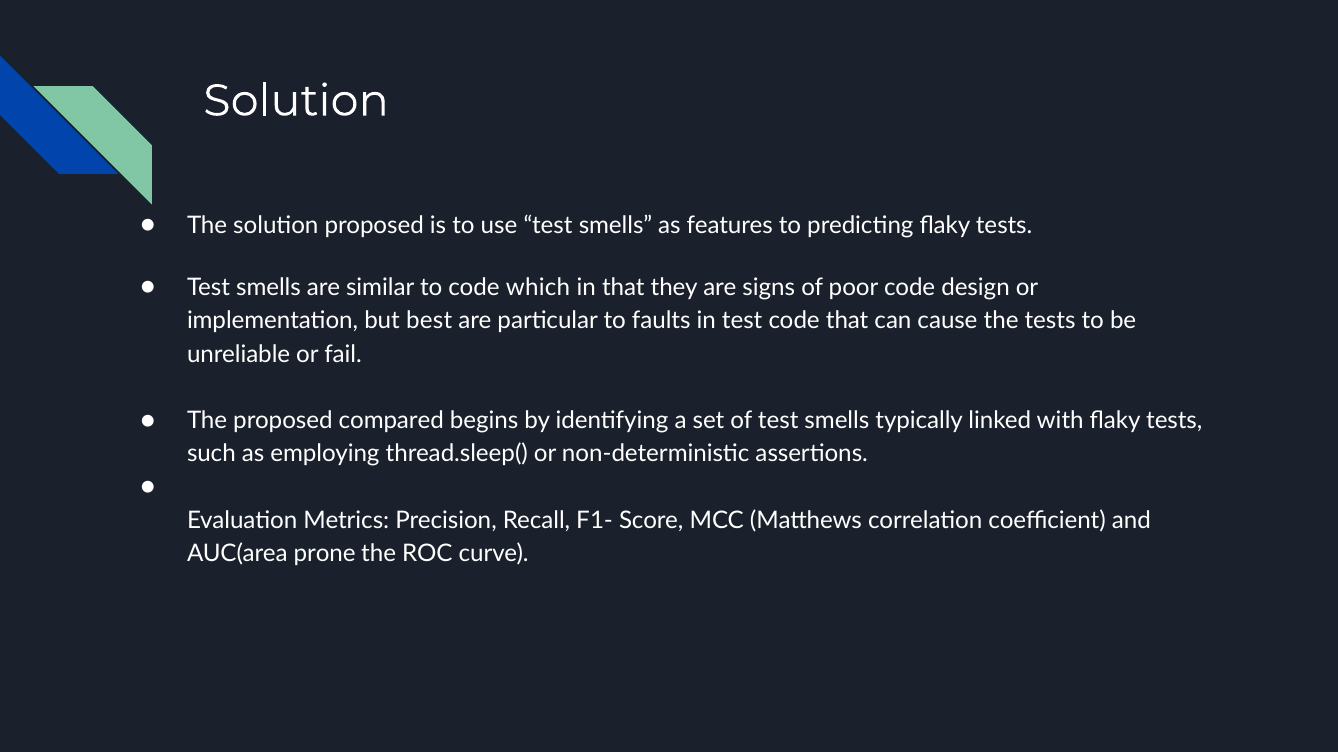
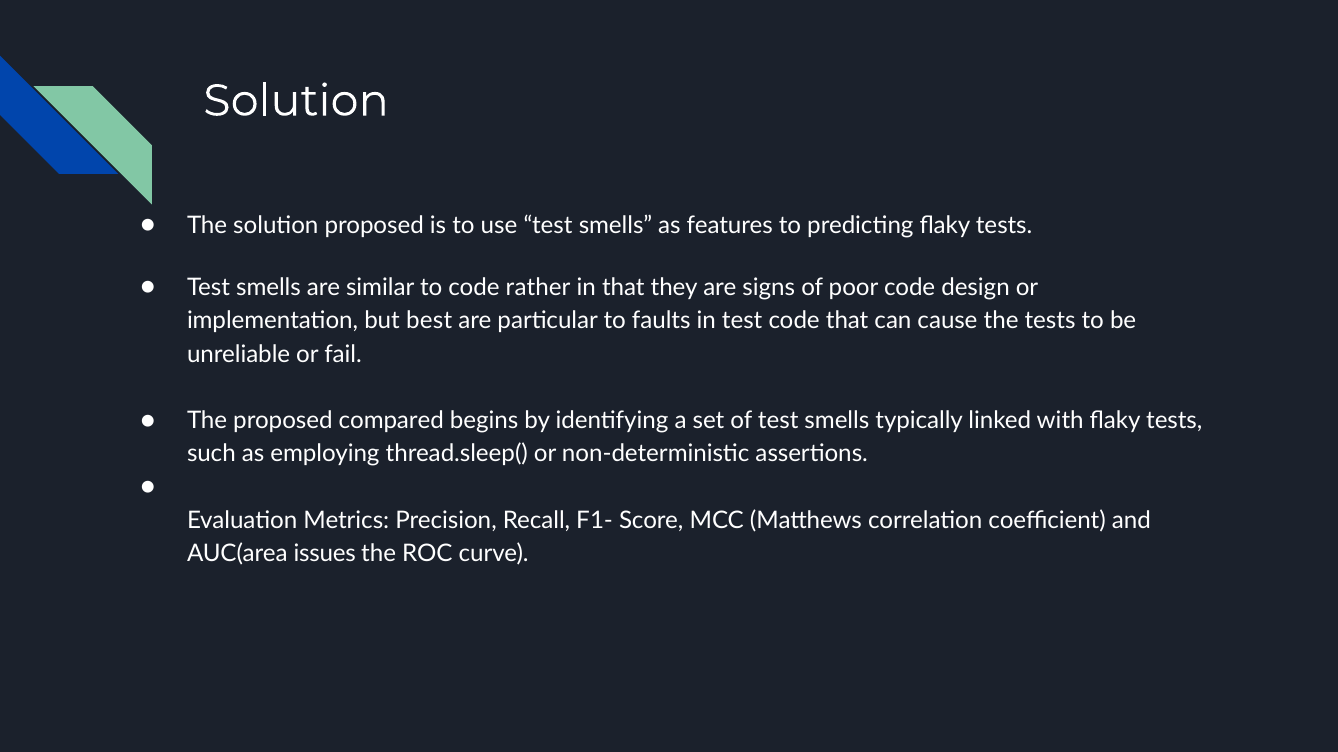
which: which -> rather
prone: prone -> issues
